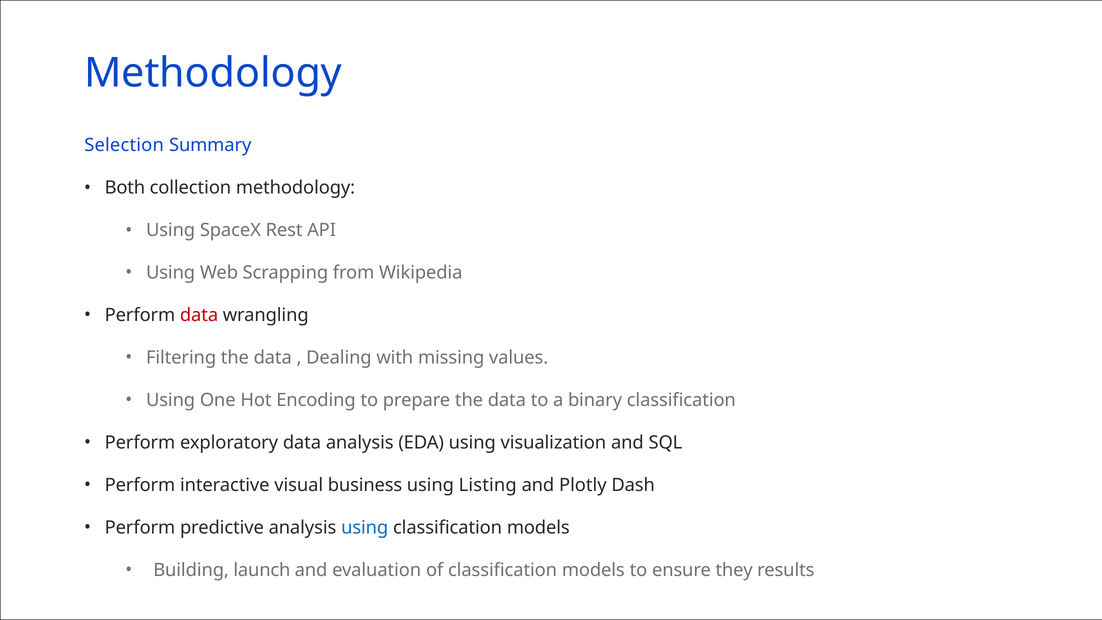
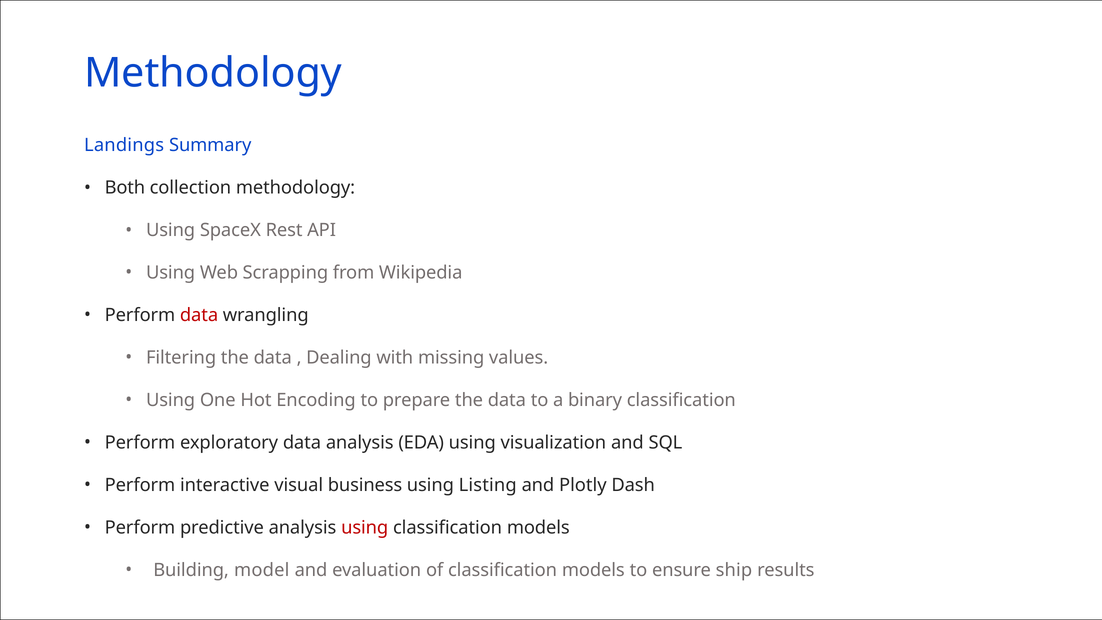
Selection: Selection -> Landings
using at (365, 527) colour: blue -> red
launch: launch -> model
they: they -> ship
